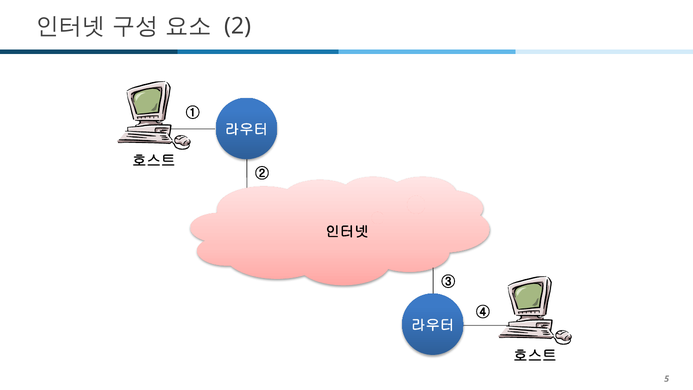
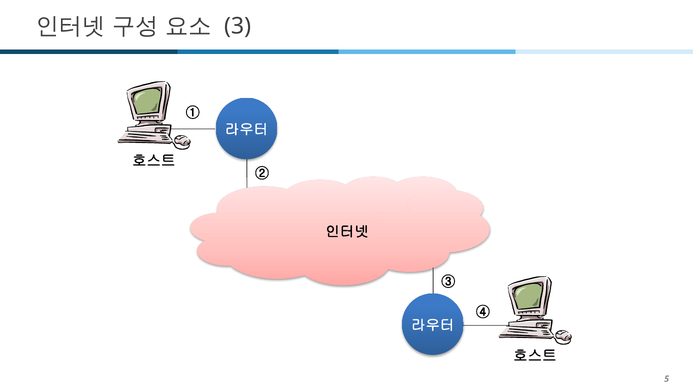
2: 2 -> 3
